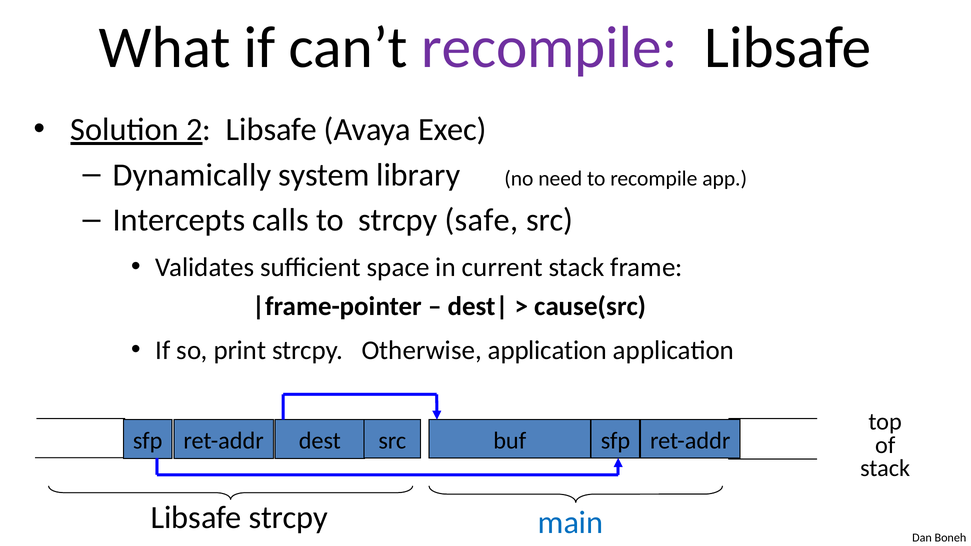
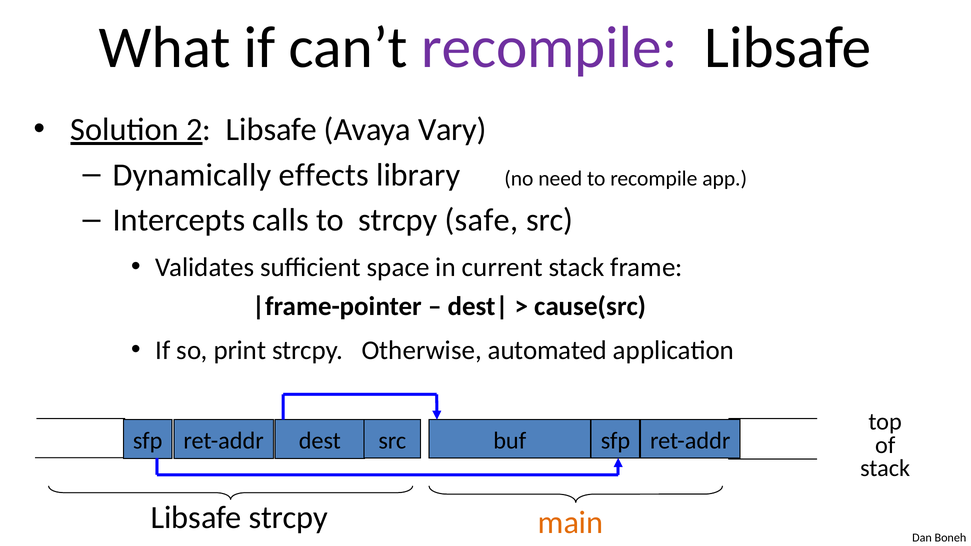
Exec: Exec -> Vary
system: system -> effects
Otherwise application: application -> automated
main colour: blue -> orange
